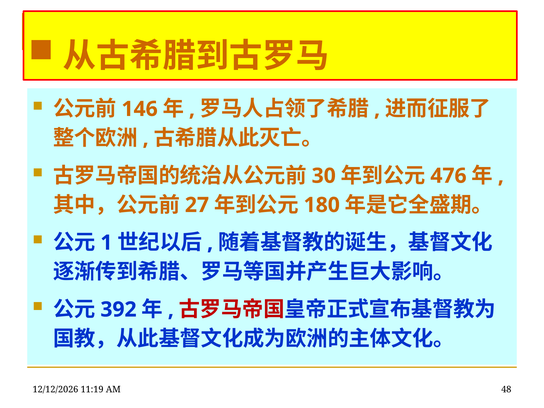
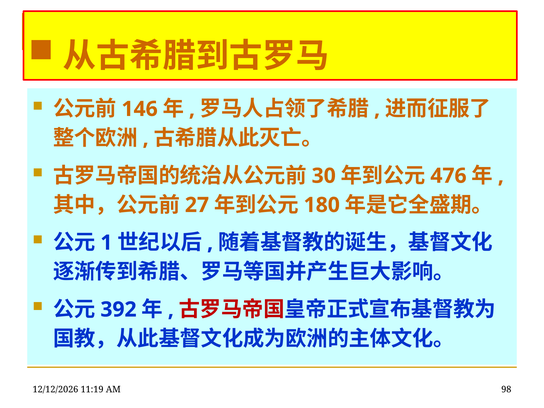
48: 48 -> 98
